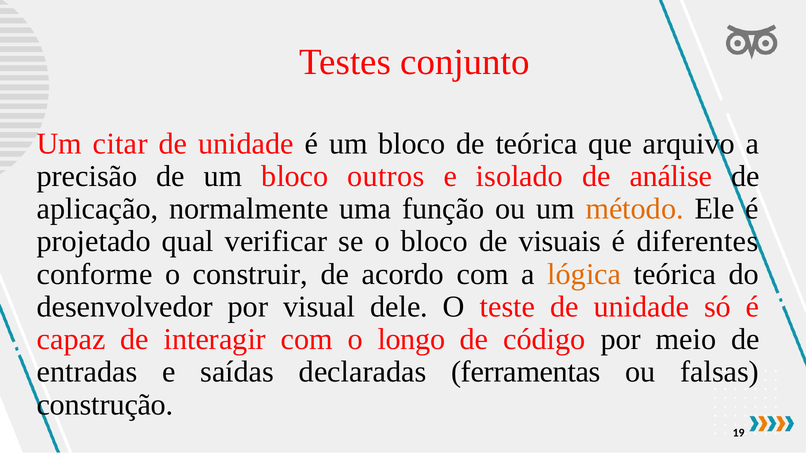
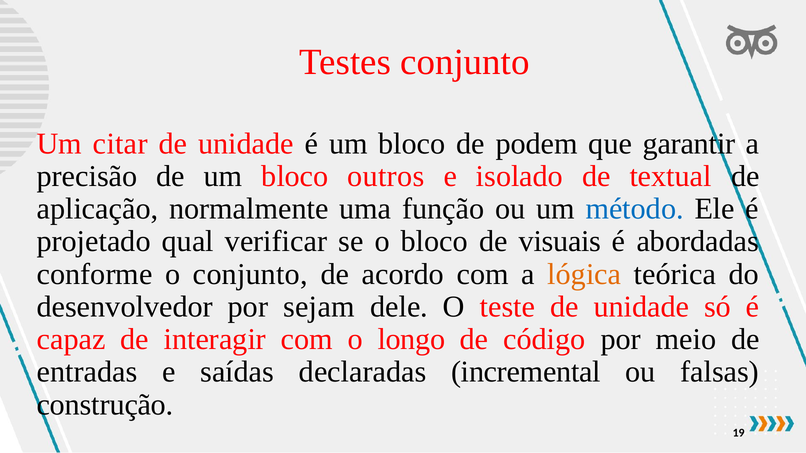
de teórica: teórica -> podem
arquivo: arquivo -> garantir
análise: análise -> textual
método colour: orange -> blue
diferentes: diferentes -> abordadas
o construir: construir -> conjunto
visual: visual -> sejam
ferramentas: ferramentas -> incremental
